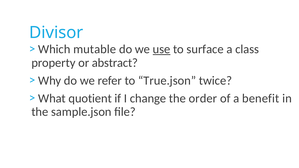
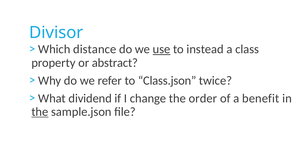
mutable: mutable -> distance
surface: surface -> instead
True.json: True.json -> Class.json
quotient: quotient -> dividend
the at (40, 112) underline: none -> present
